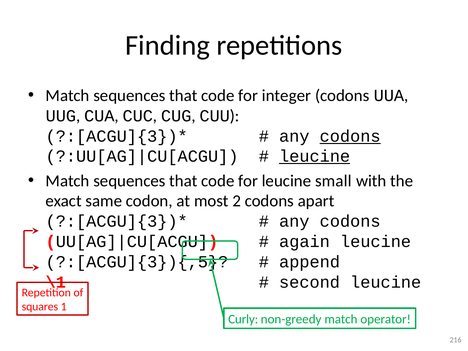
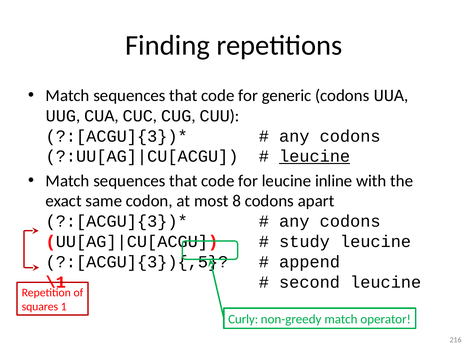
integer: integer -> generic
codons at (350, 136) underline: present -> none
small: small -> inline
2: 2 -> 8
again: again -> study
